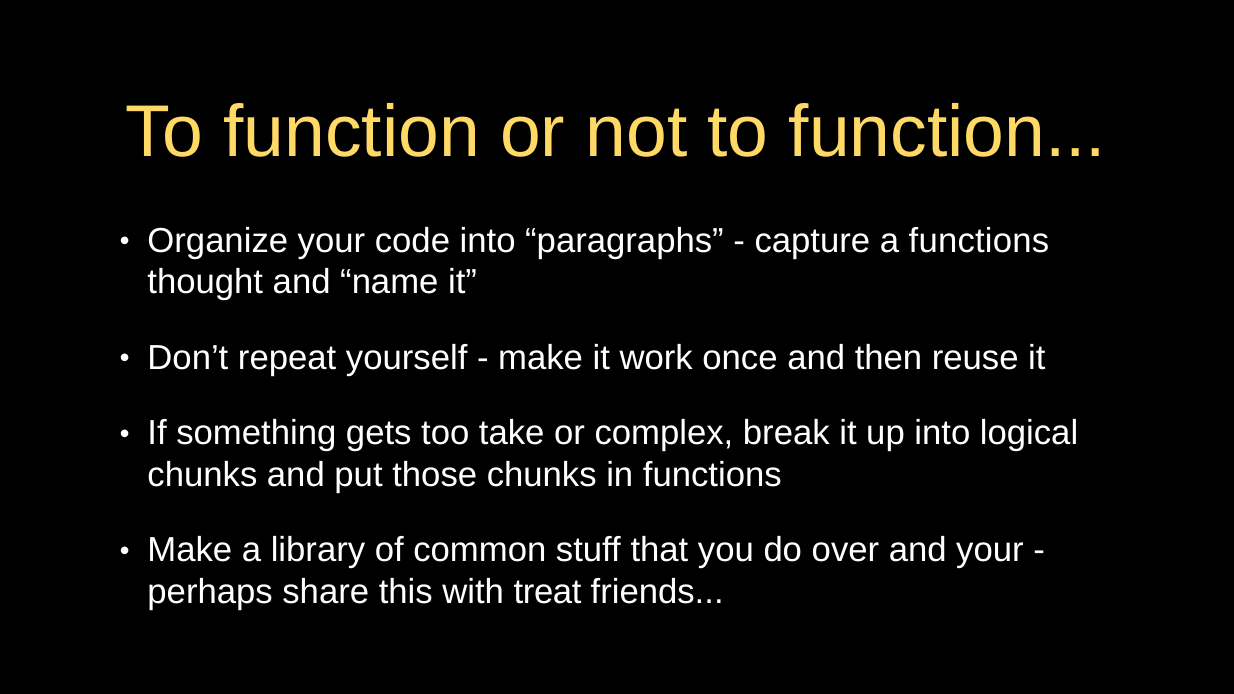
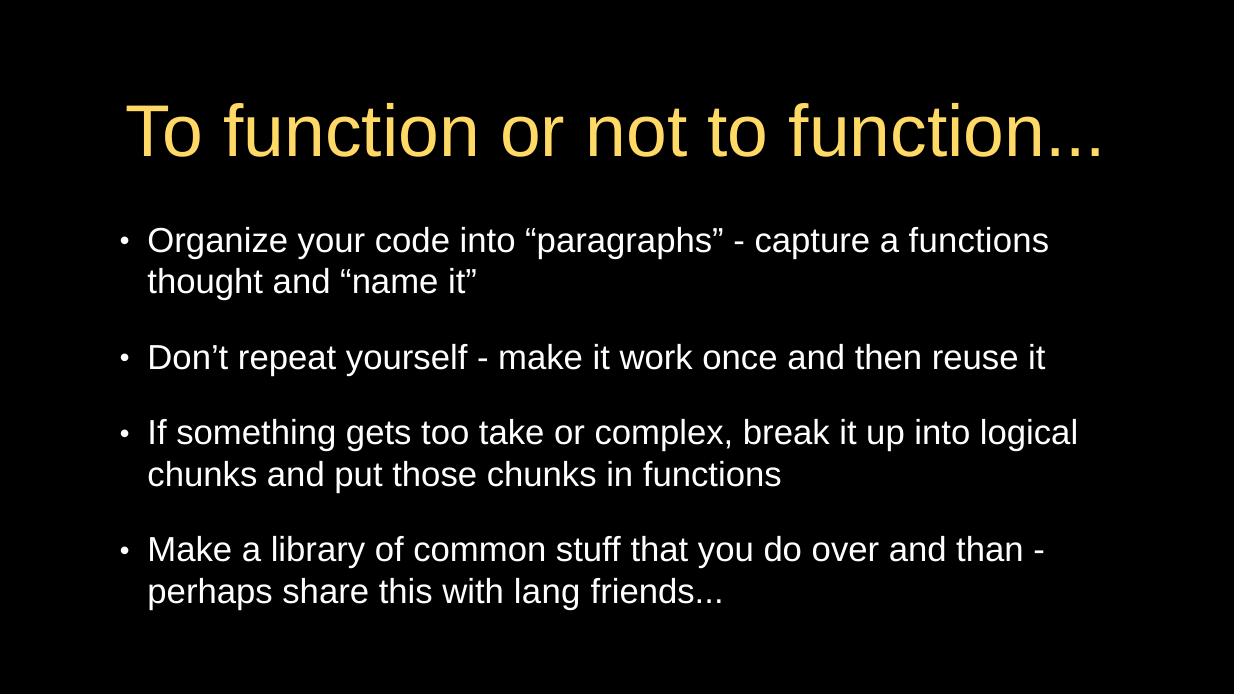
and your: your -> than
treat: treat -> lang
